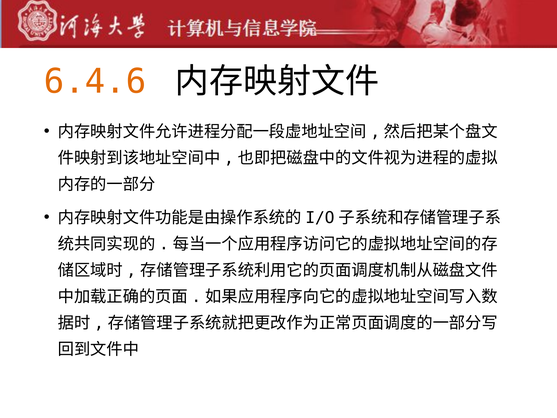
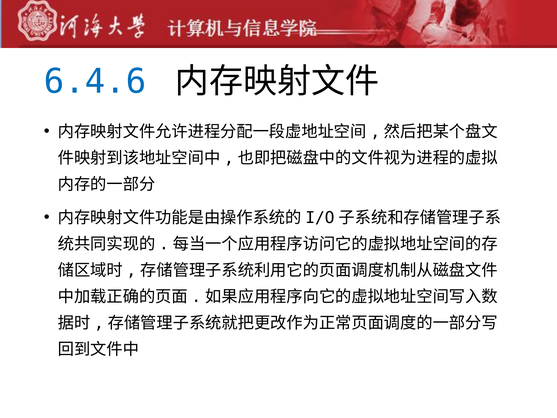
6.4.6 colour: orange -> blue
